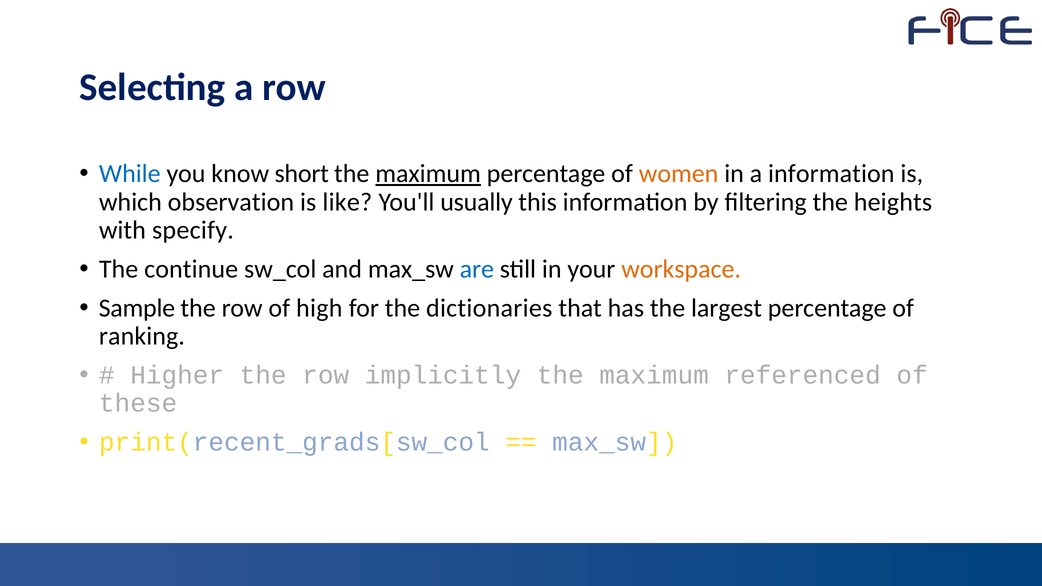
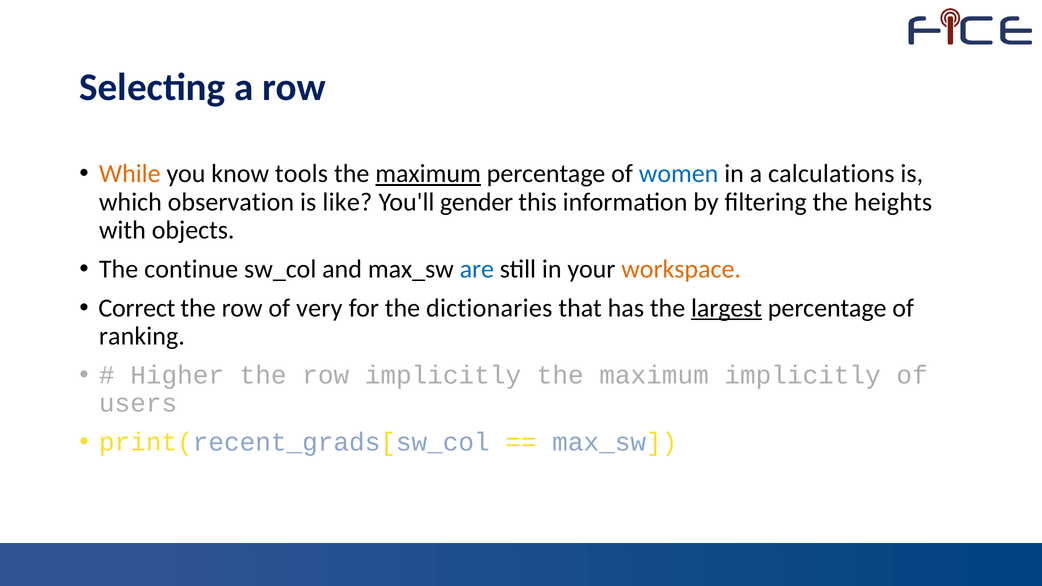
While colour: blue -> orange
short: short -> tools
women colour: orange -> blue
a information: information -> calculations
usually: usually -> gender
specify: specify -> objects
Sample: Sample -> Correct
high: high -> very
largest underline: none -> present
maximum referenced: referenced -> implicitly
these: these -> users
